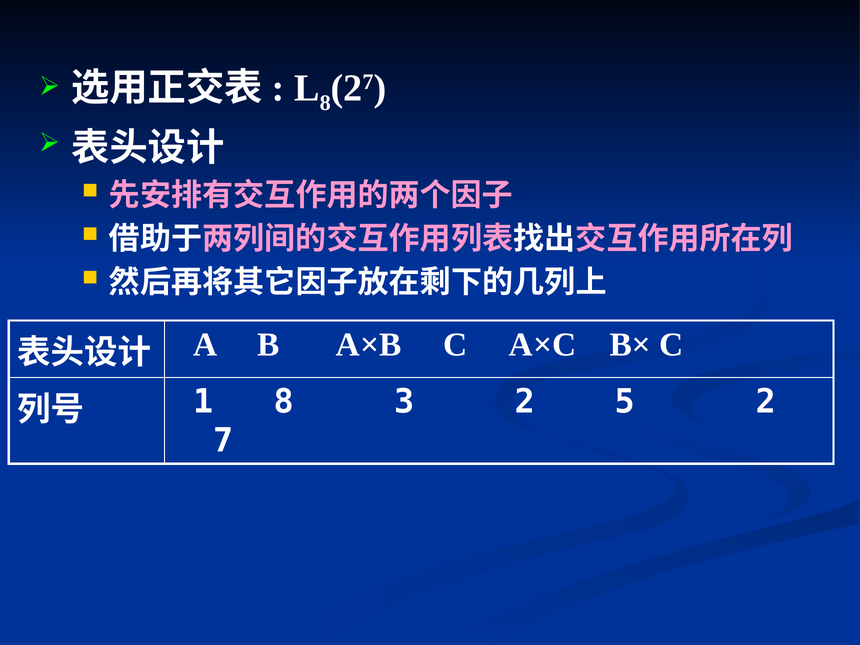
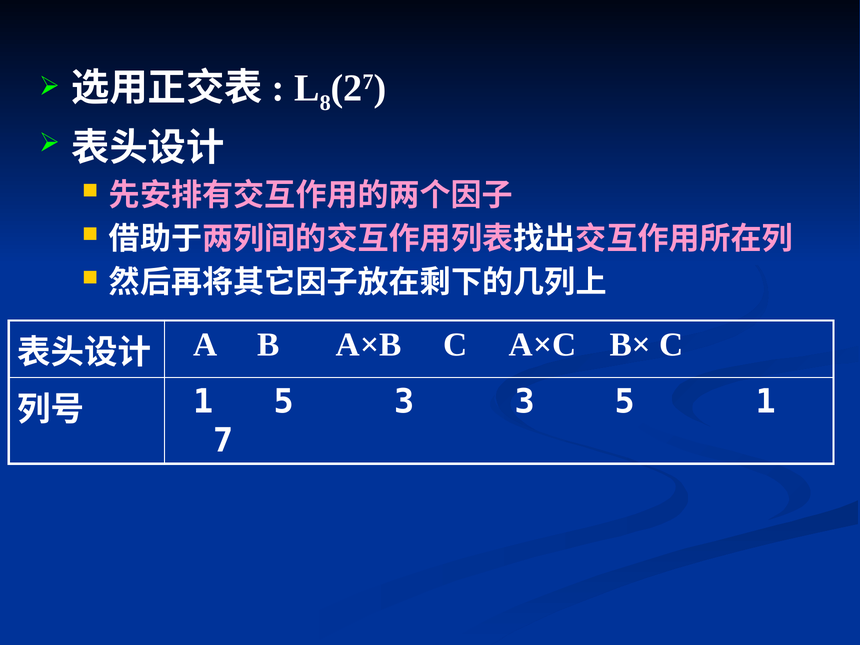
1 8: 8 -> 5
3 2: 2 -> 3
5 2: 2 -> 1
